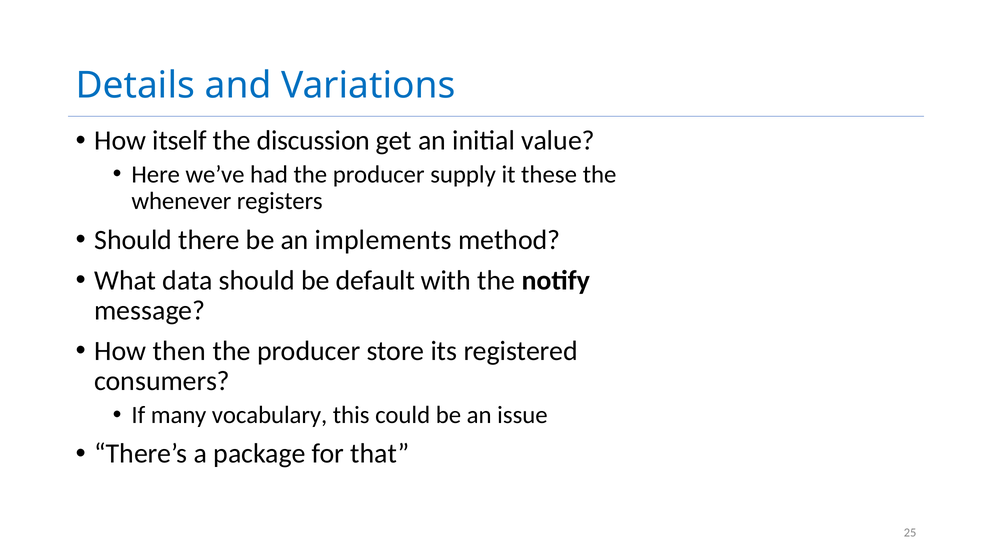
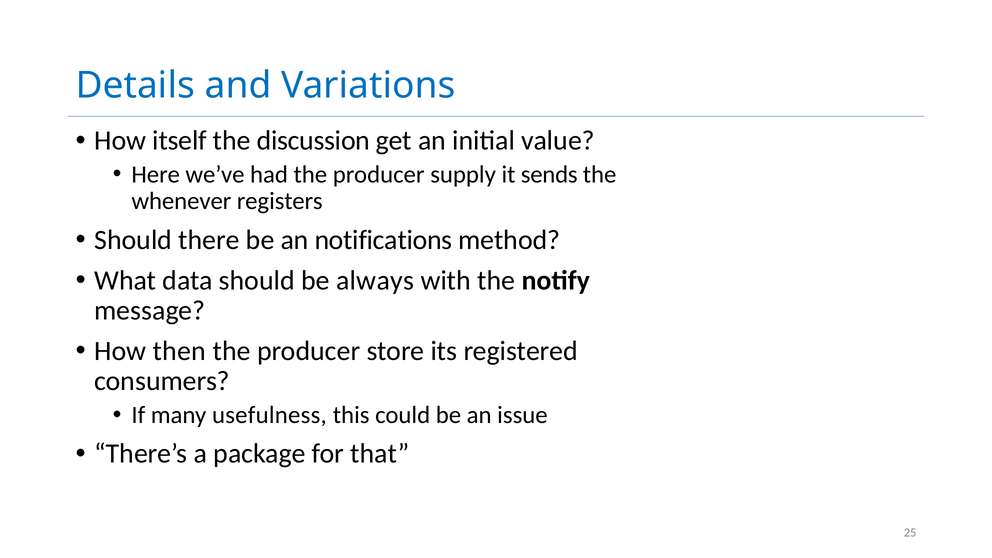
these: these -> sends
implements: implements -> notifications
default: default -> always
vocabulary: vocabulary -> usefulness
